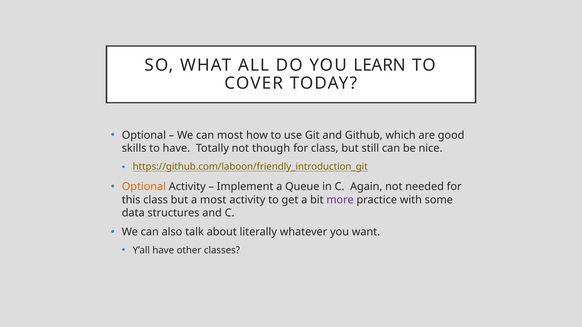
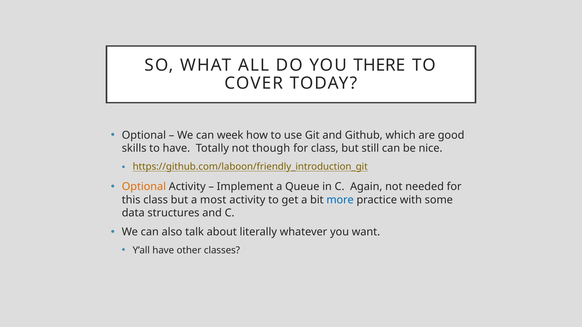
LEARN: LEARN -> THERE
can most: most -> week
more colour: purple -> blue
